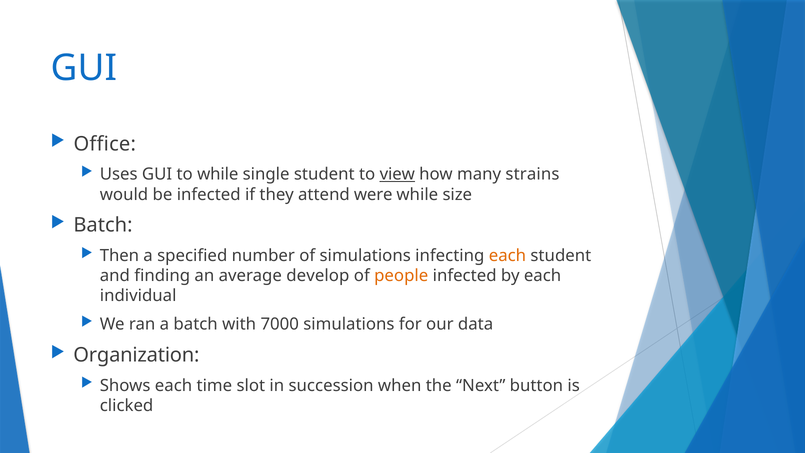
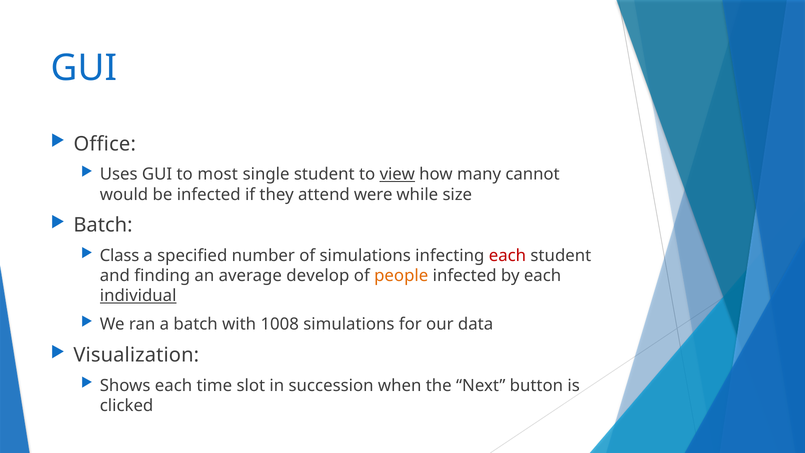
to while: while -> most
strains: strains -> cannot
Then: Then -> Class
each at (507, 255) colour: orange -> red
individual underline: none -> present
7000: 7000 -> 1008
Organization: Organization -> Visualization
